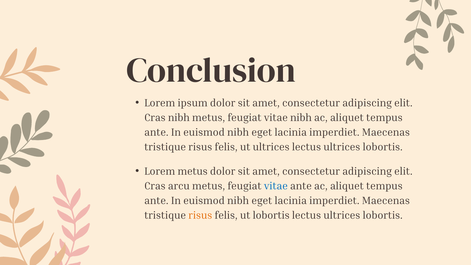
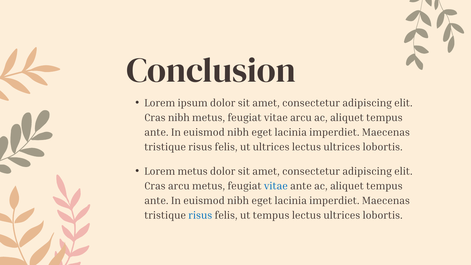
vitae nibh: nibh -> arcu
risus at (200, 215) colour: orange -> blue
ut lobortis: lobortis -> tempus
